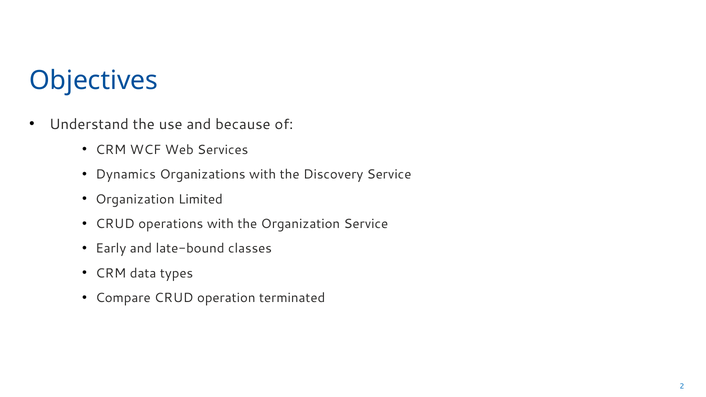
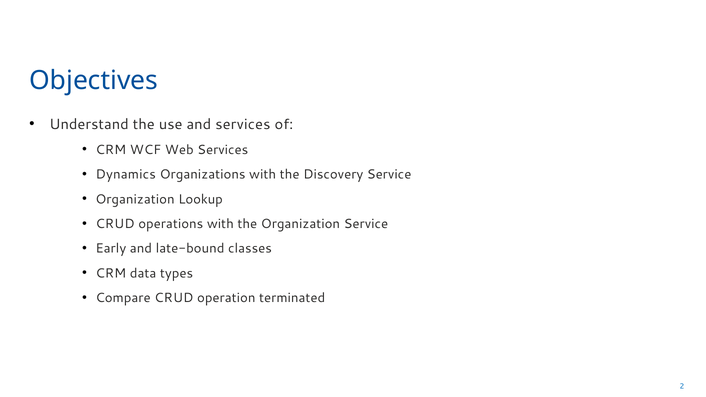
and because: because -> services
Limited: Limited -> Lookup
